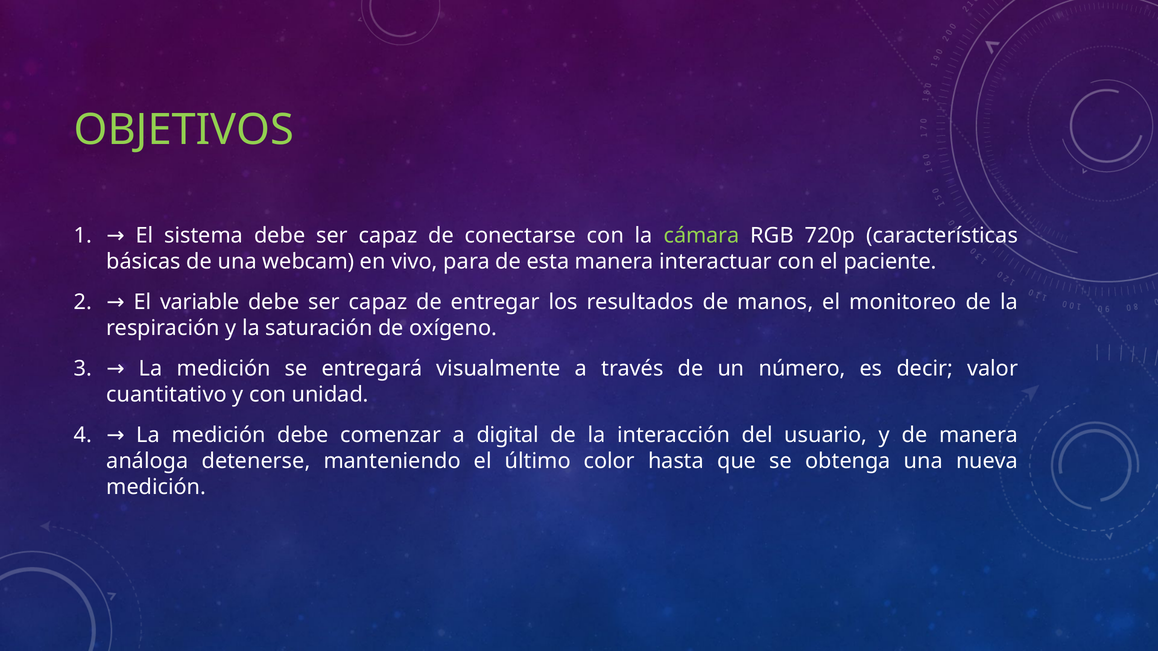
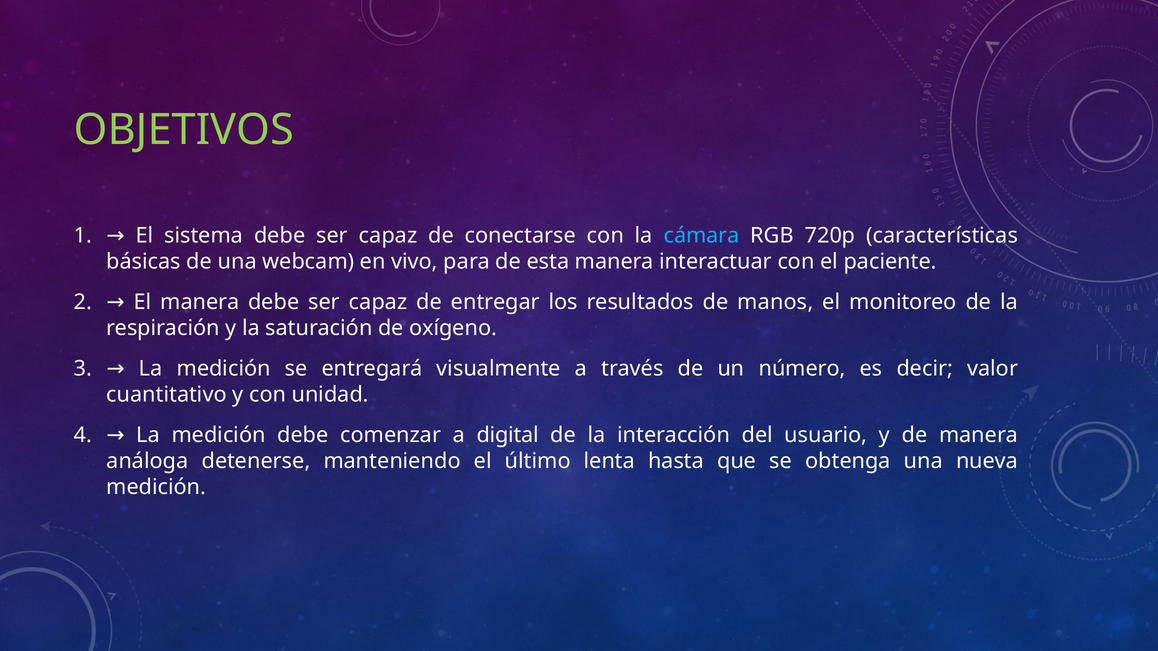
cámara colour: light green -> light blue
El variable: variable -> manera
color: color -> lenta
